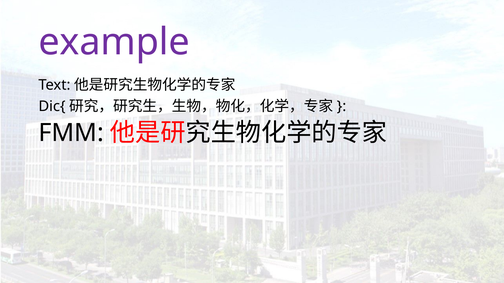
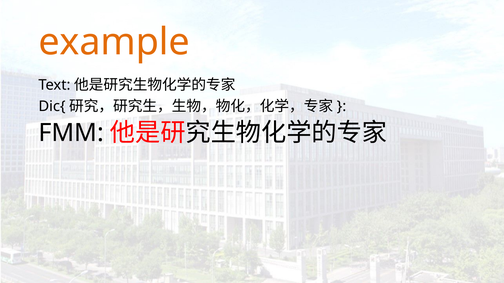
example colour: purple -> orange
